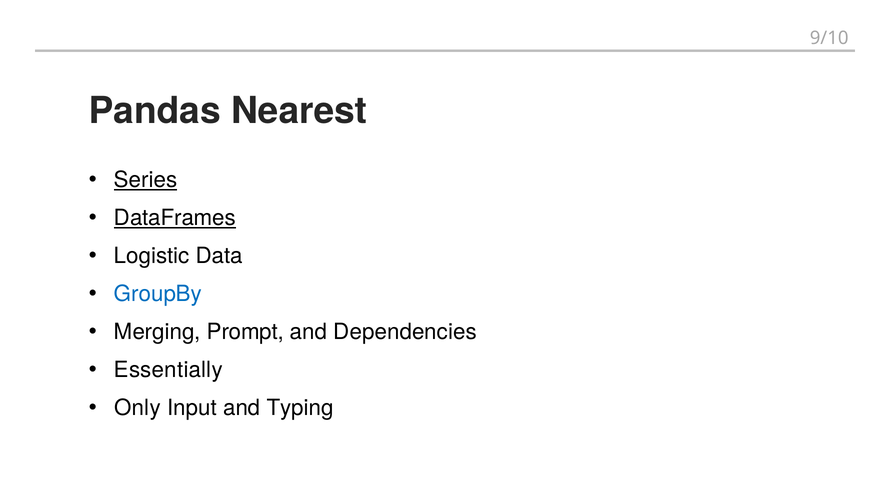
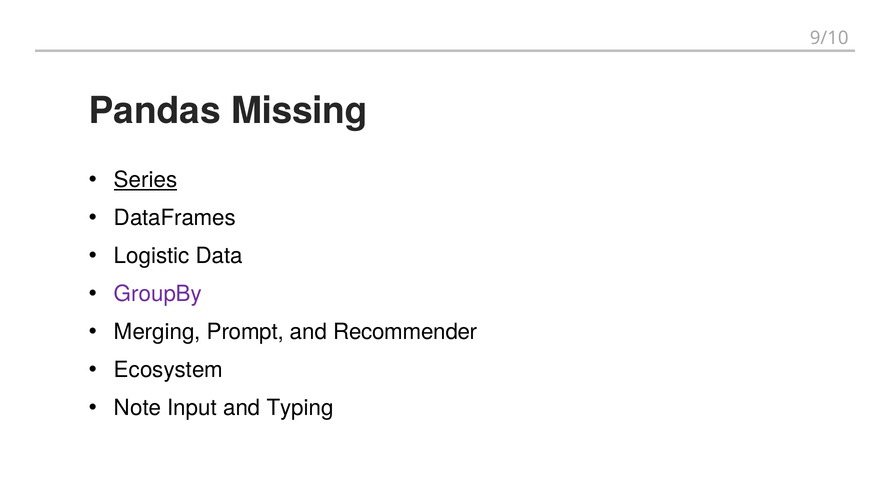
Nearest: Nearest -> Missing
DataFrames underline: present -> none
GroupBy colour: blue -> purple
Dependencies: Dependencies -> Recommender
Essentially: Essentially -> Ecosystem
Only: Only -> Note
